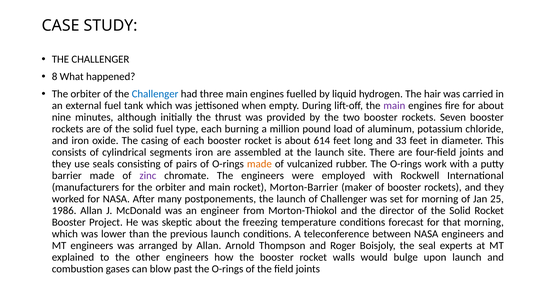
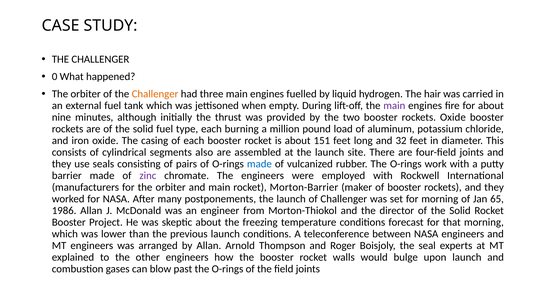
8: 8 -> 0
Challenger at (155, 94) colour: blue -> orange
rockets Seven: Seven -> Oxide
614: 614 -> 151
33: 33 -> 32
segments iron: iron -> also
made at (259, 164) colour: orange -> blue
25: 25 -> 65
